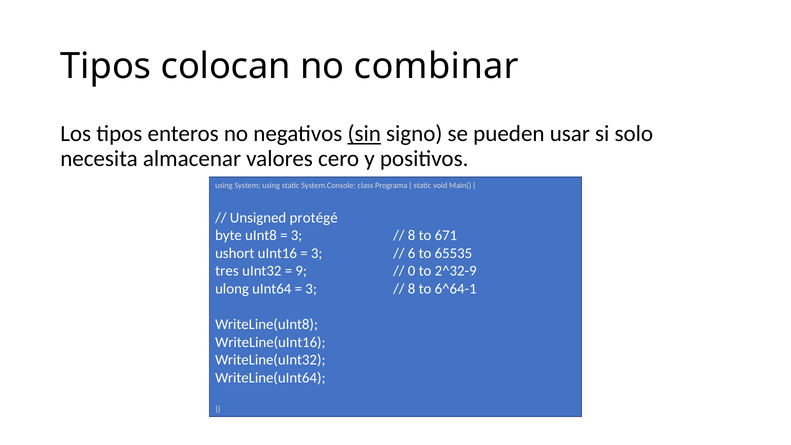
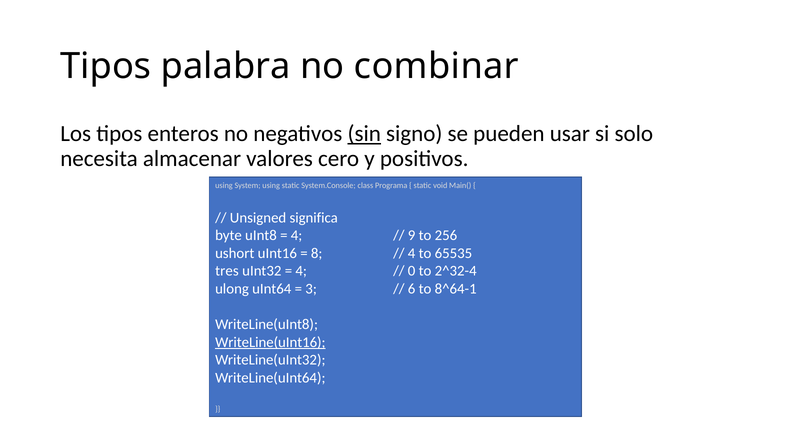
colocan: colocan -> palabra
protégé: protégé -> significa
3 at (297, 235): 3 -> 4
8 at (412, 235): 8 -> 9
671: 671 -> 256
3 at (317, 253): 3 -> 8
6 at (412, 253): 6 -> 4
9 at (301, 271): 9 -> 4
2^32-9: 2^32-9 -> 2^32-4
8 at (412, 289): 8 -> 6
6^64-1: 6^64-1 -> 8^64-1
WriteLine(uInt16 underline: none -> present
